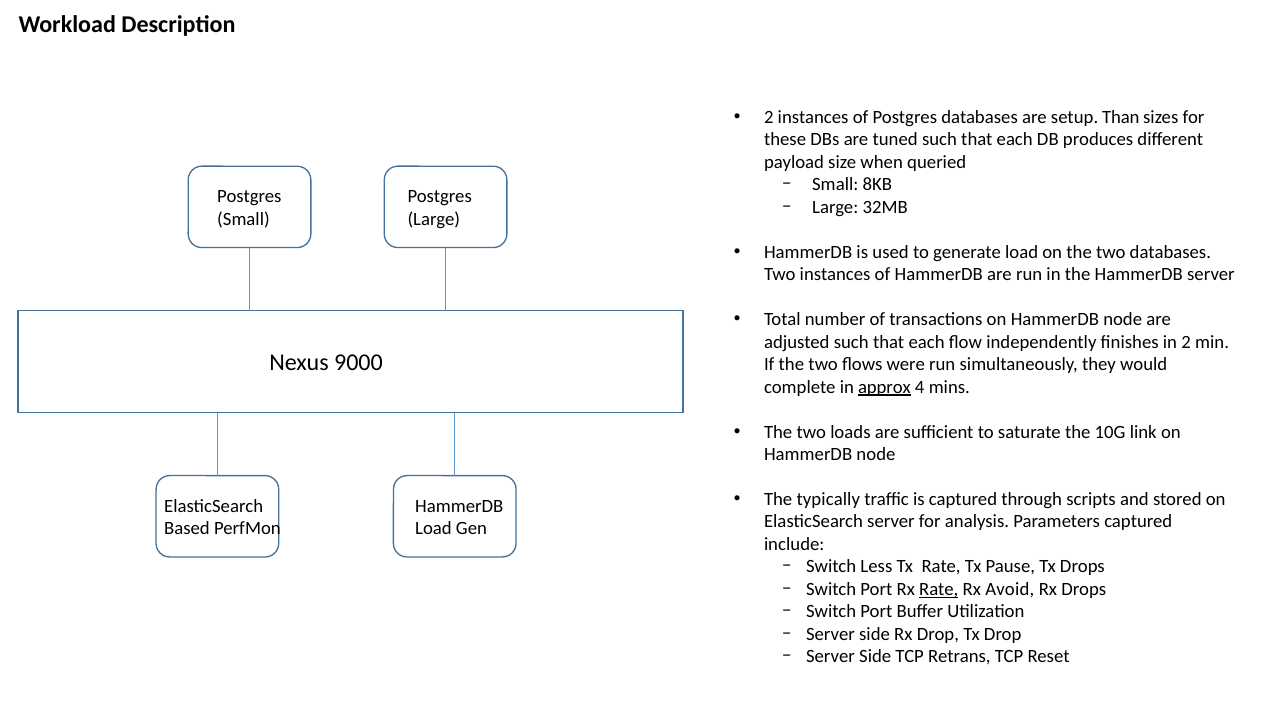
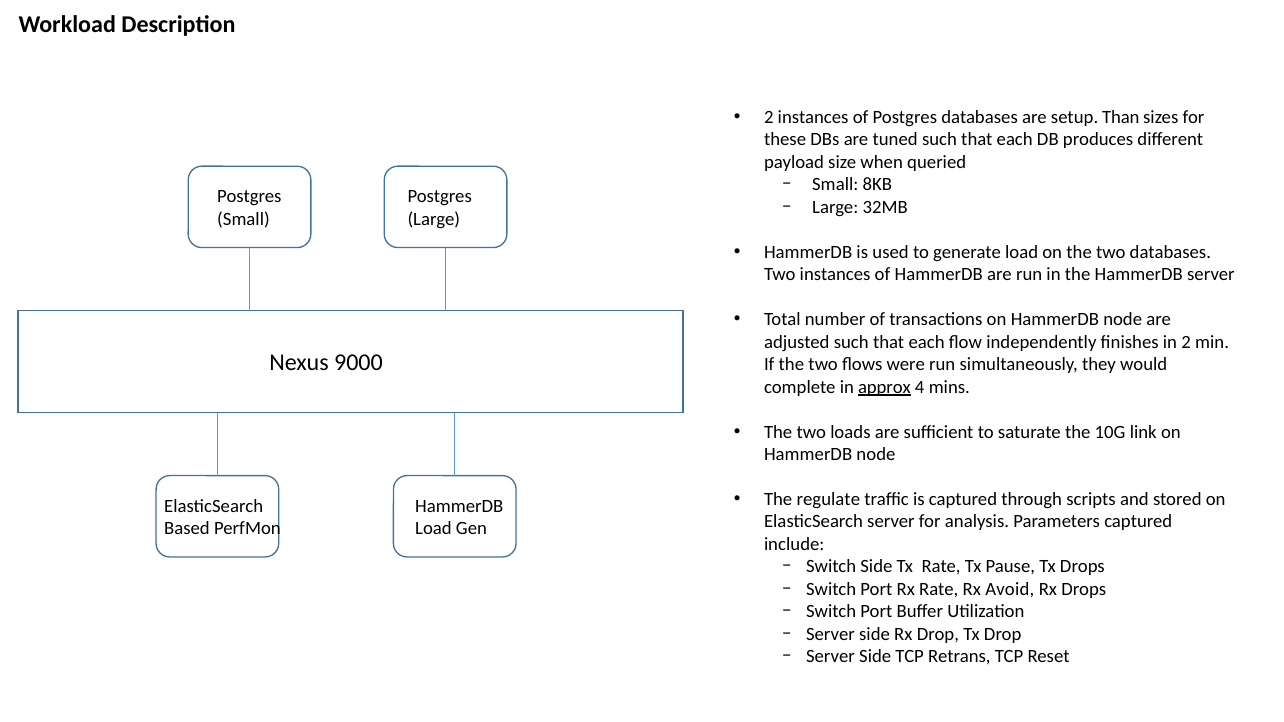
typically: typically -> regulate
Switch Less: Less -> Side
Rate at (939, 589) underline: present -> none
